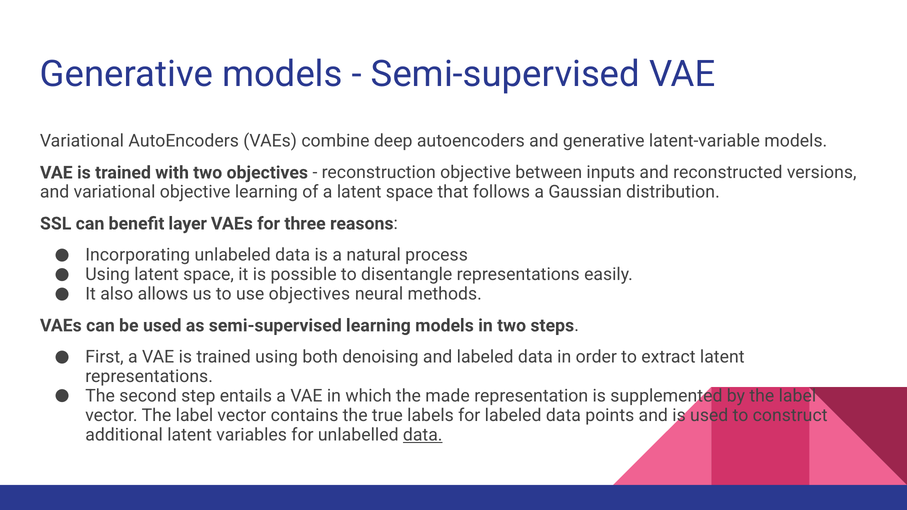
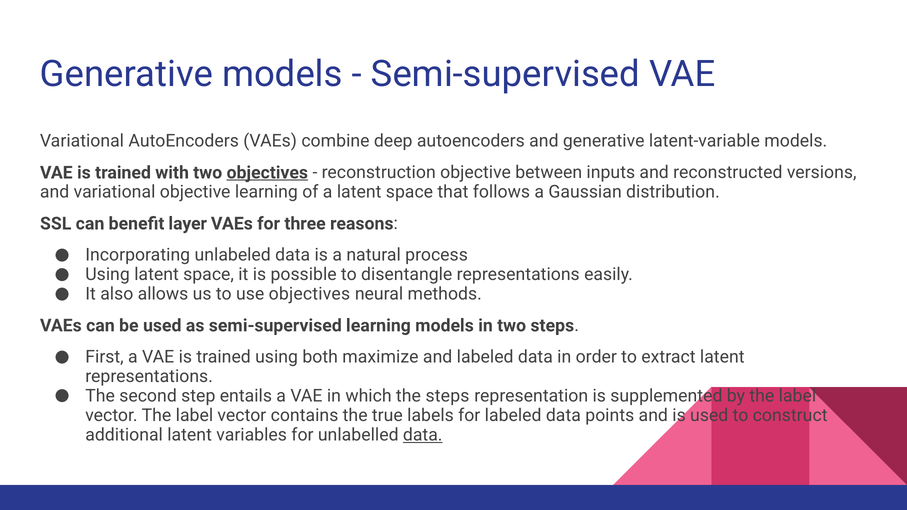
objectives at (267, 173) underline: none -> present
denoising: denoising -> maximize
the made: made -> steps
